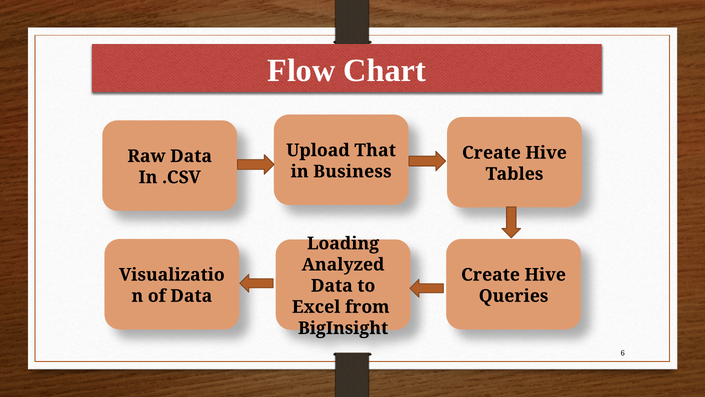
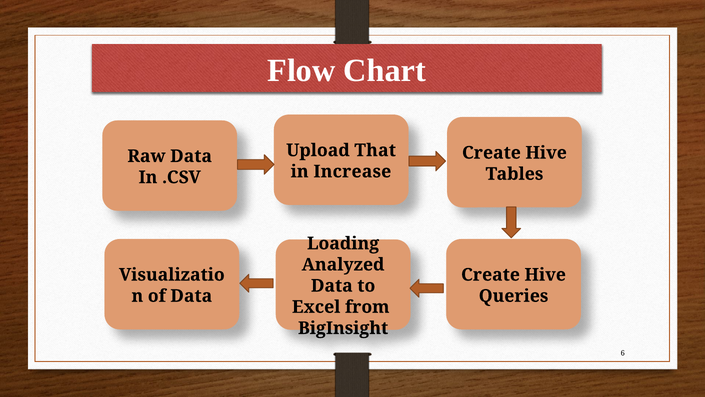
Business: Business -> Increase
